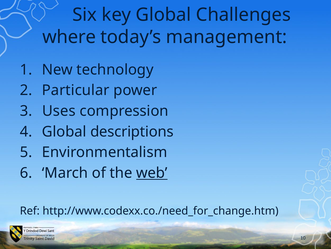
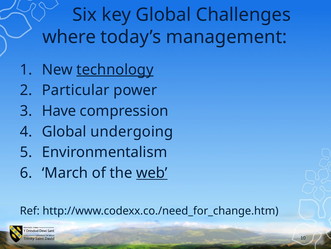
technology underline: none -> present
Uses: Uses -> Have
descriptions: descriptions -> undergoing
